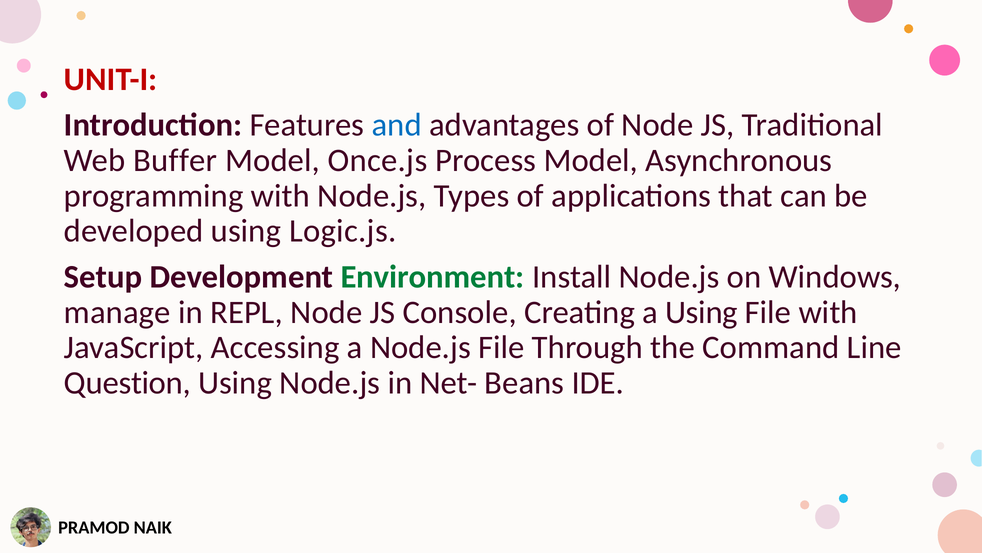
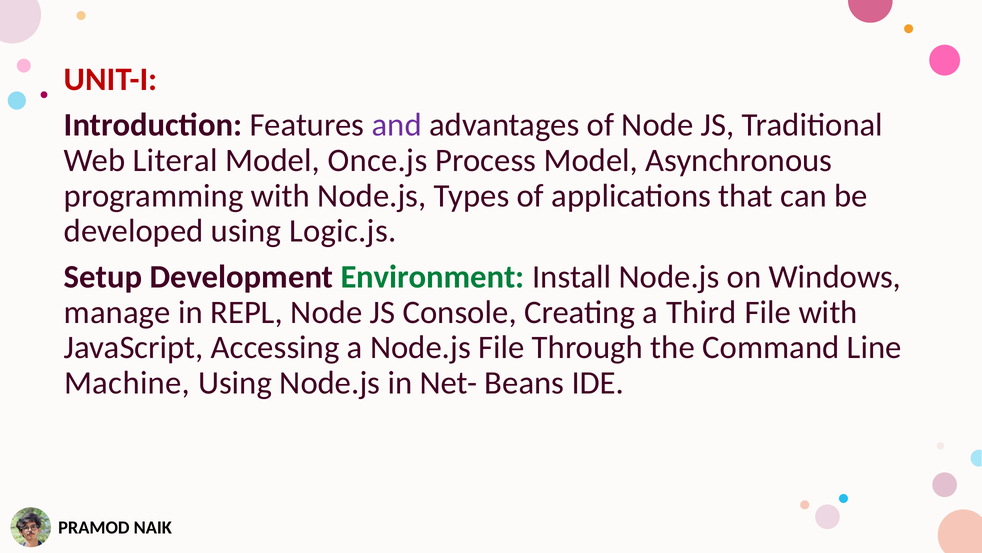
and colour: blue -> purple
Buffer: Buffer -> Literal
a Using: Using -> Third
Question: Question -> Machine
